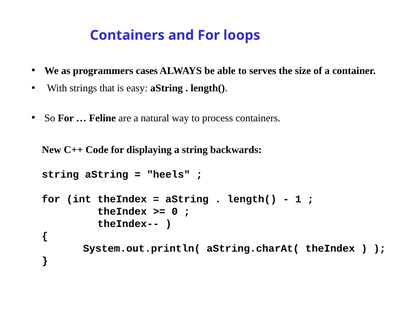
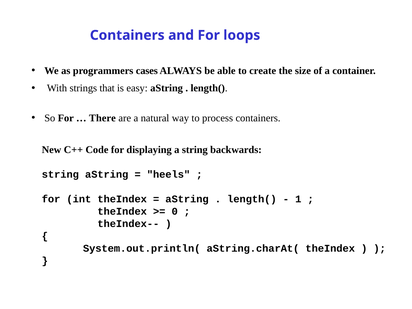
serves: serves -> create
Feline: Feline -> There
